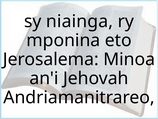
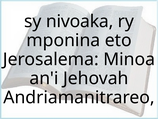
niainga: niainga -> nivoaka
